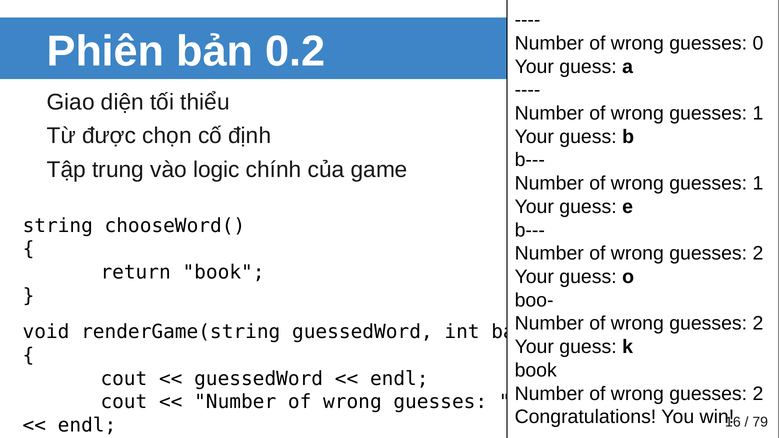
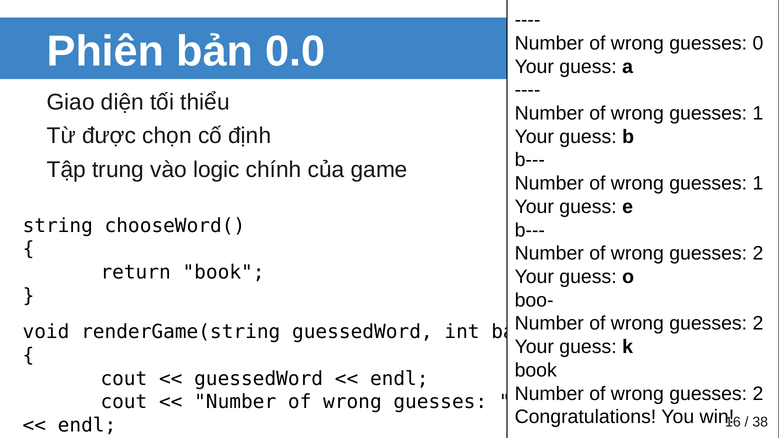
0.2: 0.2 -> 0.0
79: 79 -> 38
